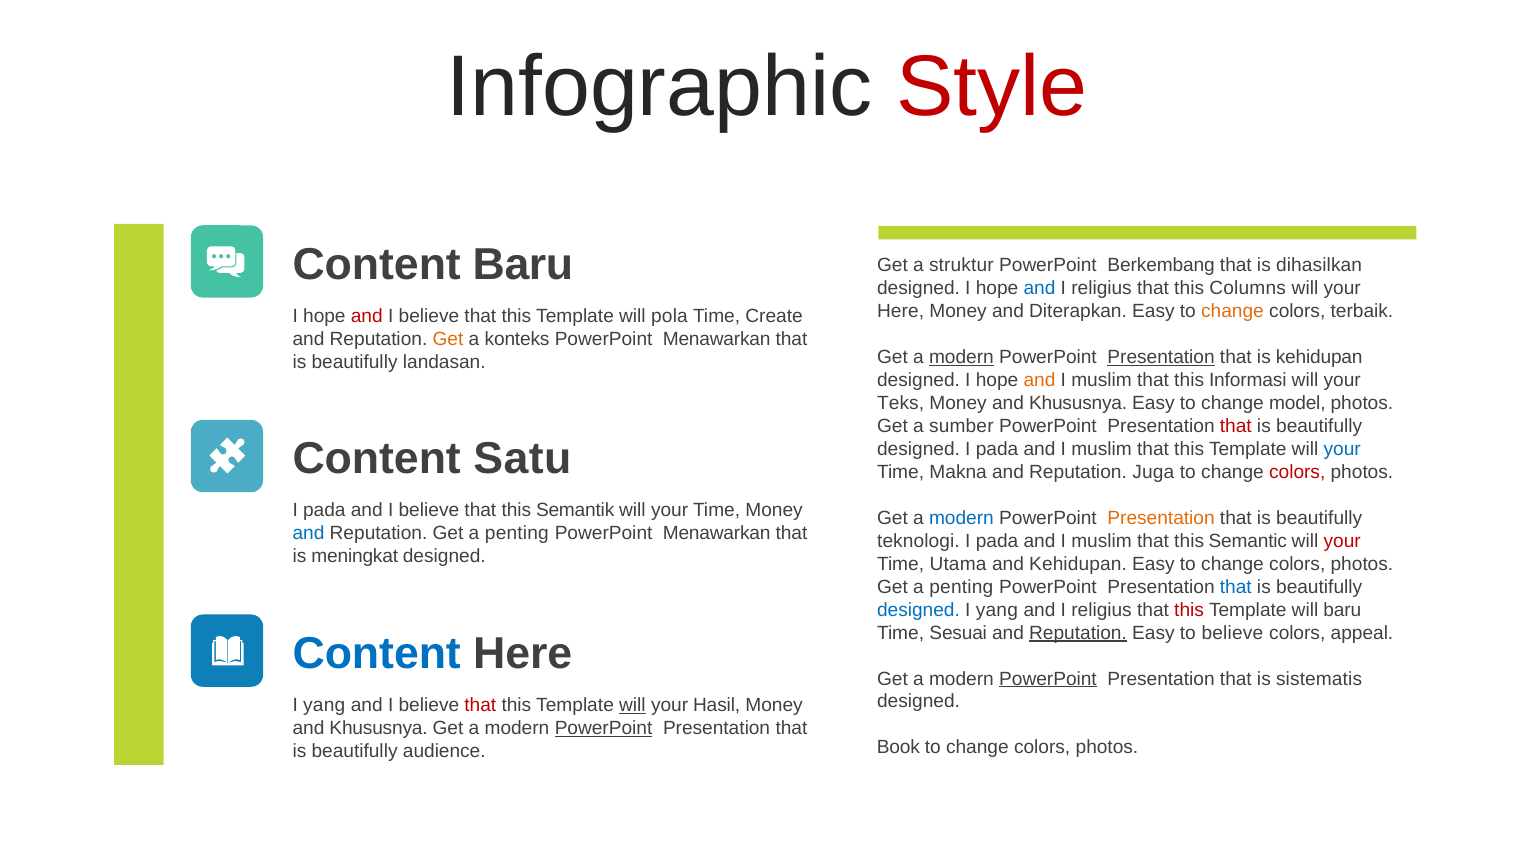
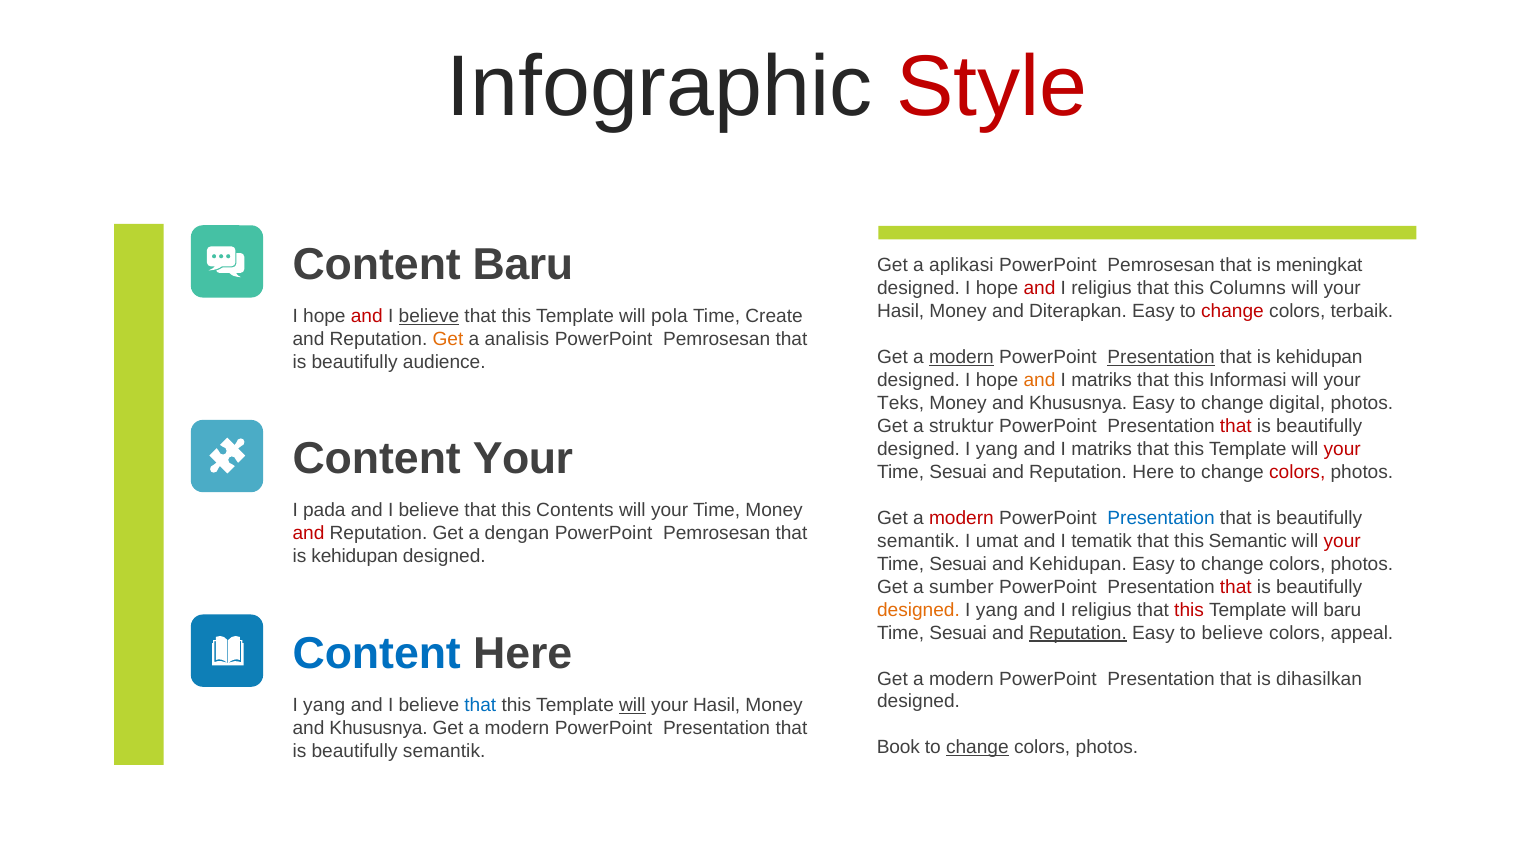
struktur: struktur -> aplikasi
Berkembang at (1161, 265): Berkembang -> Pemrosesan
dihasilkan: dihasilkan -> meningkat
and at (1040, 288) colour: blue -> red
Here at (901, 311): Here -> Hasil
change at (1233, 311) colour: orange -> red
believe at (429, 316) underline: none -> present
konteks: konteks -> analisis
Menawarkan at (717, 339): Menawarkan -> Pemrosesan
landasan: landasan -> audience
muslim at (1102, 380): muslim -> matriks
model: model -> digital
sumber: sumber -> struktur
Content Satu: Satu -> Your
pada at (997, 449): pada -> yang
muslim at (1102, 449): muslim -> matriks
your at (1342, 449) colour: blue -> red
Makna at (958, 472): Makna -> Sesuai
Reputation Juga: Juga -> Here
Semantik: Semantik -> Contents
modern at (961, 518) colour: blue -> red
Presentation at (1161, 518) colour: orange -> blue
and at (309, 534) colour: blue -> red
Reputation Get a penting: penting -> dengan
Menawarkan at (717, 534): Menawarkan -> Pemrosesan
teknologi at (918, 541): teknologi -> semantik
pada at (997, 541): pada -> umat
muslim at (1102, 541): muslim -> tematik
meningkat at (355, 557): meningkat -> kehidupan
Utama at (958, 564): Utama -> Sesuai
penting at (961, 587): penting -> sumber
that at (1236, 587) colour: blue -> red
designed at (918, 610) colour: blue -> orange
PowerPoint at (1048, 679) underline: present -> none
sistematis: sistematis -> dihasilkan
that at (480, 705) colour: red -> blue
PowerPoint at (604, 728) underline: present -> none
change at (977, 748) underline: none -> present
audience at (444, 751): audience -> semantik
